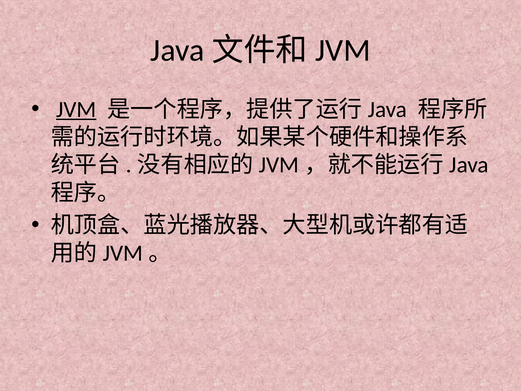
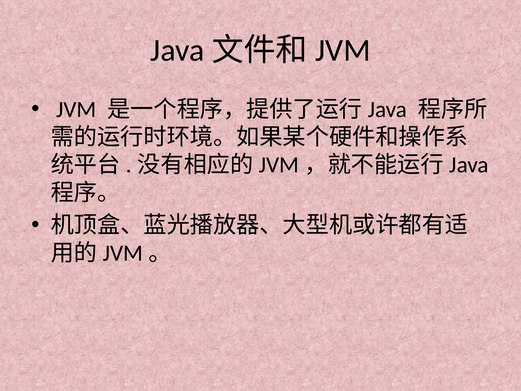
JVM underline: present -> none
